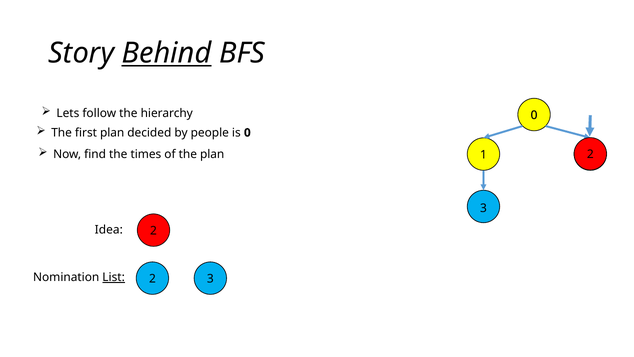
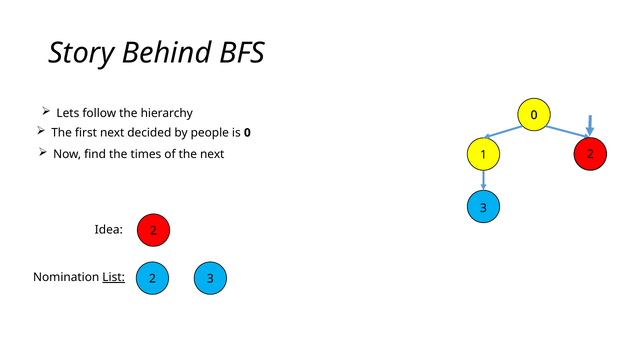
Behind underline: present -> none
first plan: plan -> next
the plan: plan -> next
